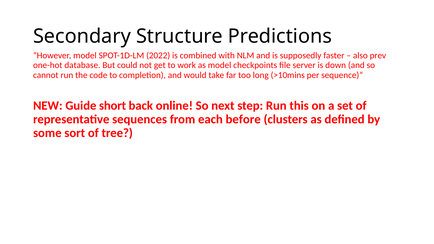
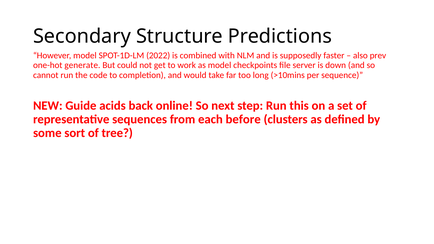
database: database -> generate
short: short -> acids
